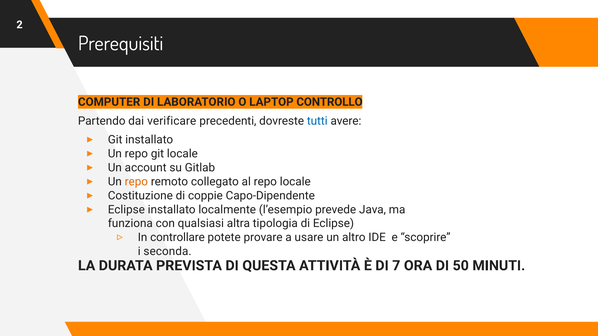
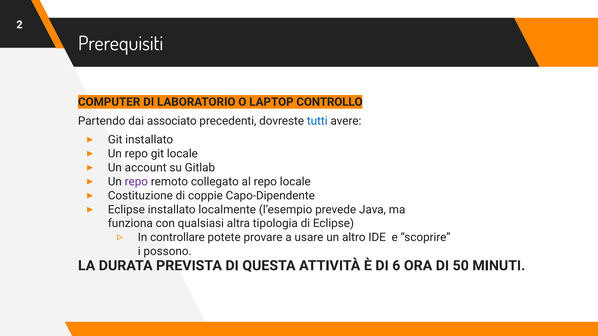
verificare: verificare -> associato
repo at (136, 182) colour: orange -> purple
seconda: seconda -> possono
7: 7 -> 6
